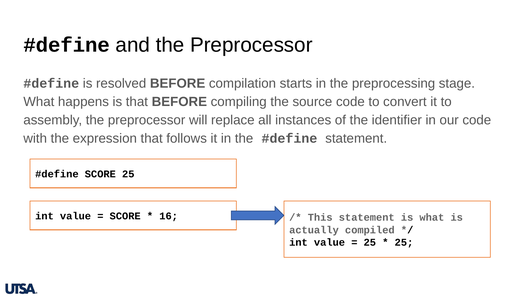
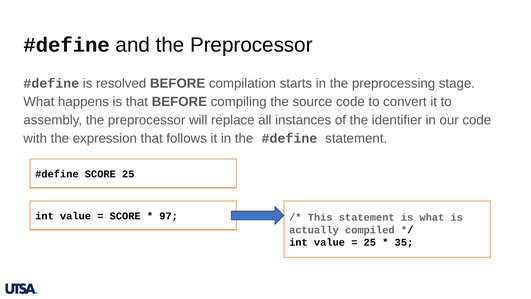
16: 16 -> 97
25 at (404, 242): 25 -> 35
